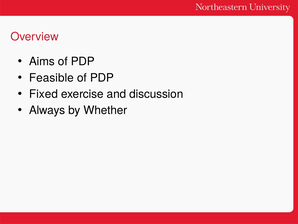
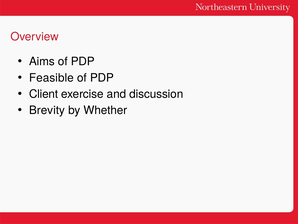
Fixed: Fixed -> Client
Always: Always -> Brevity
